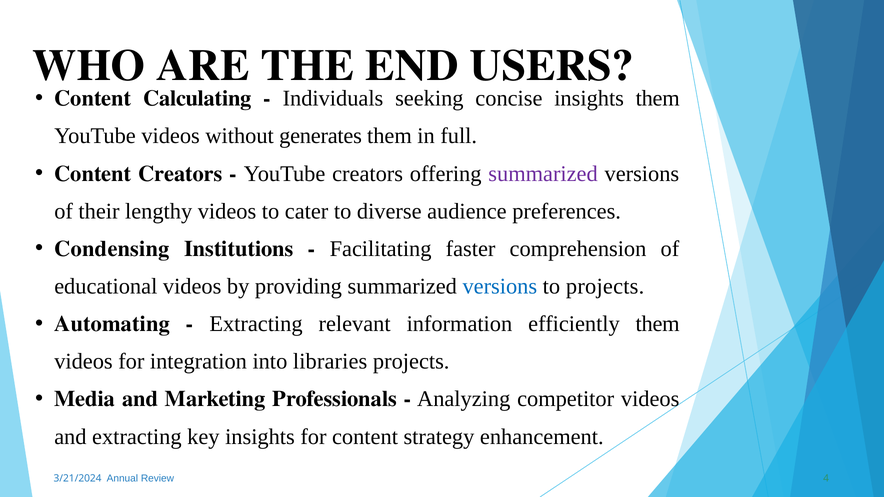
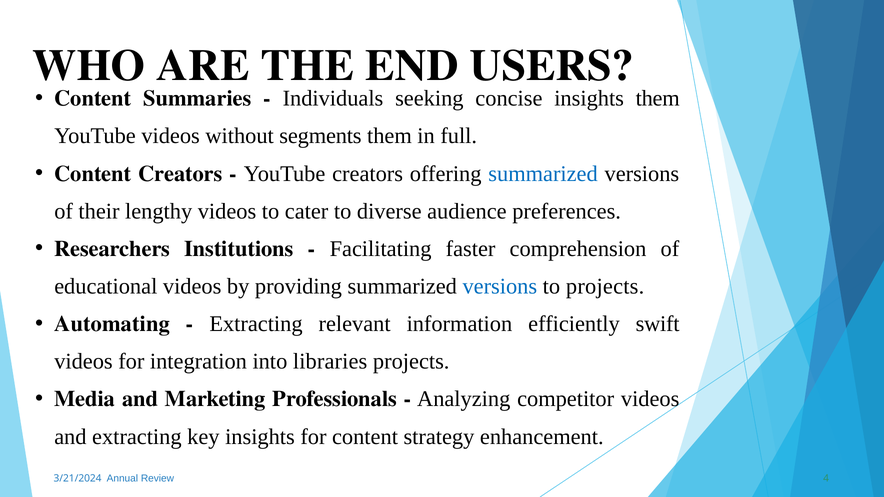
Calculating: Calculating -> Summaries
generates: generates -> segments
summarized at (543, 174) colour: purple -> blue
Condensing: Condensing -> Researchers
efficiently them: them -> swift
